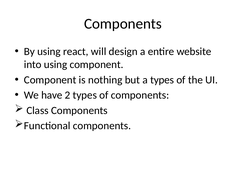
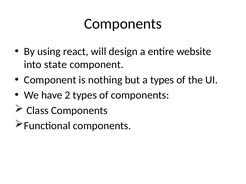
into using: using -> state
